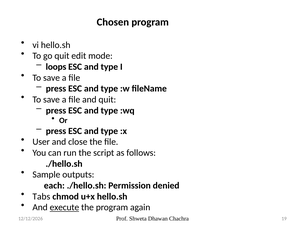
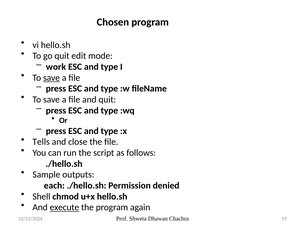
loops: loops -> work
save at (52, 78) underline: none -> present
User: User -> Tells
Tabs: Tabs -> Shell
